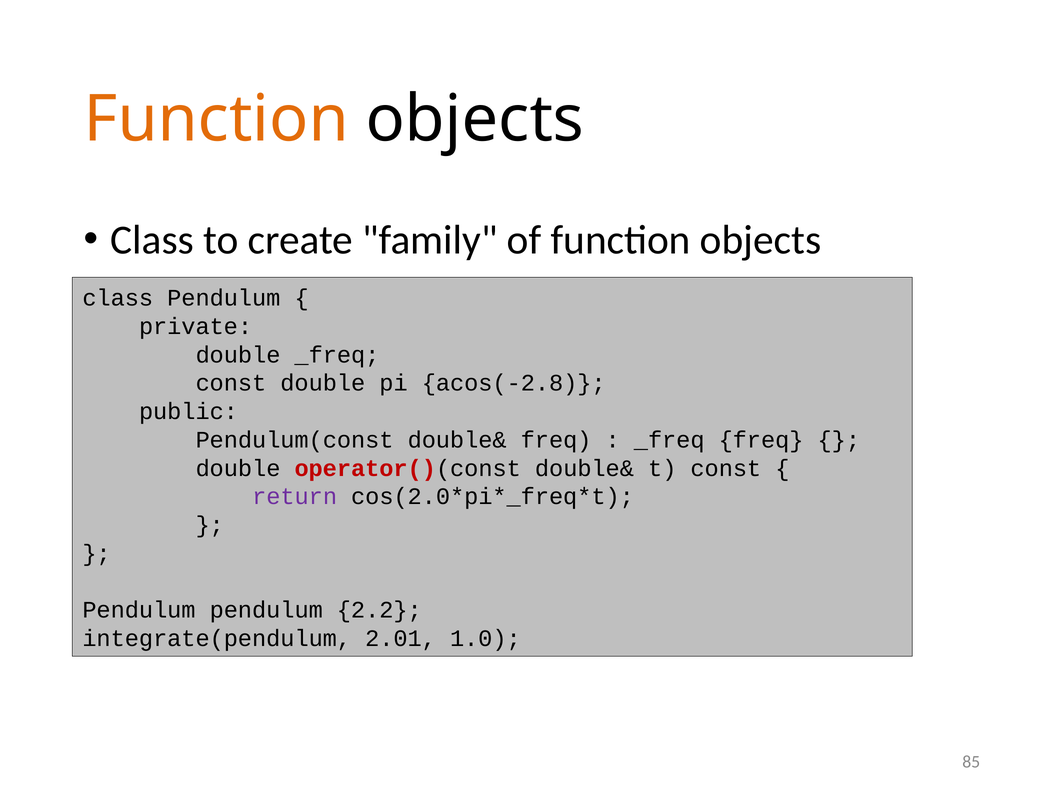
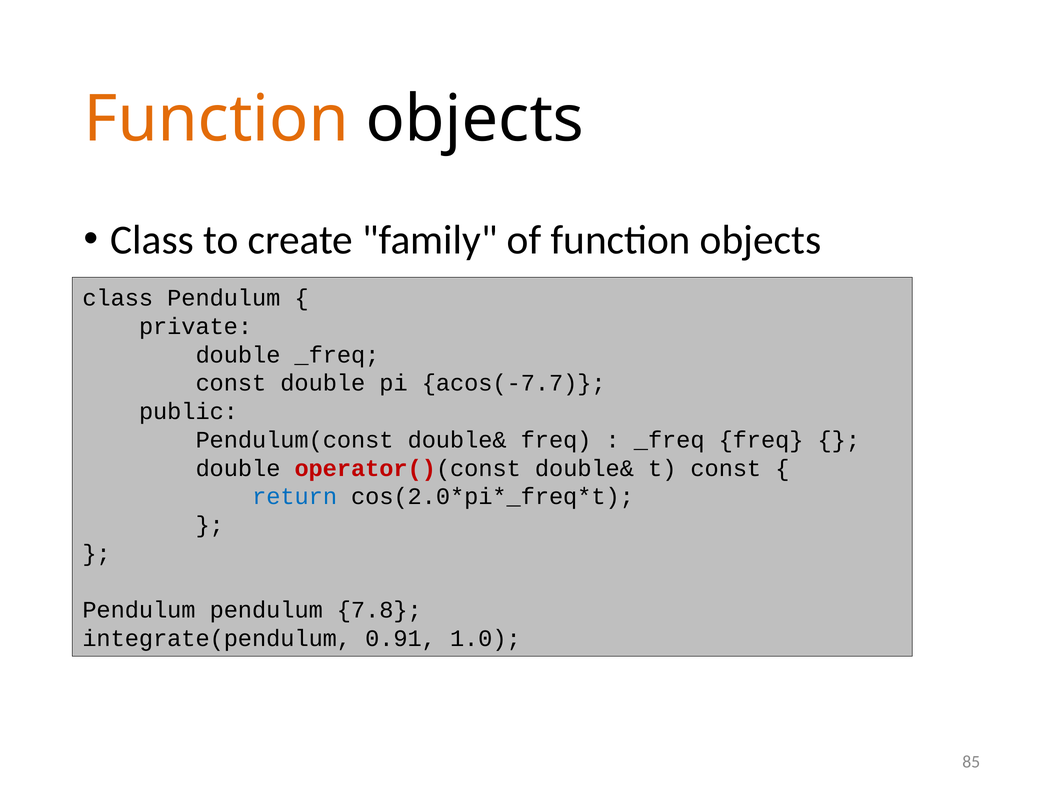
acos(-2.8: acos(-2.8 -> acos(-7.7
return colour: purple -> blue
2.2: 2.2 -> 7.8
2.01: 2.01 -> 0.91
